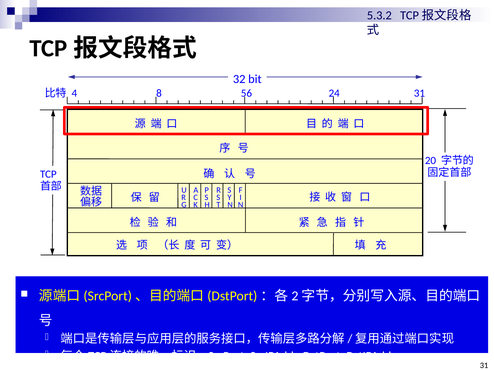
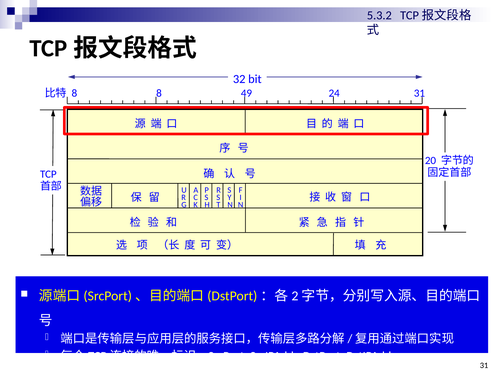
4 at (74, 93): 4 -> 8
56: 56 -> 49
